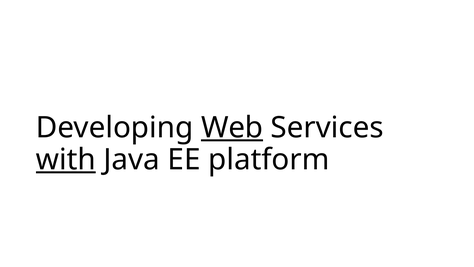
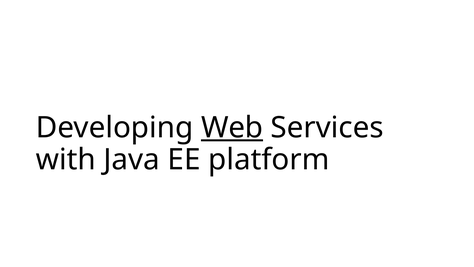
with underline: present -> none
